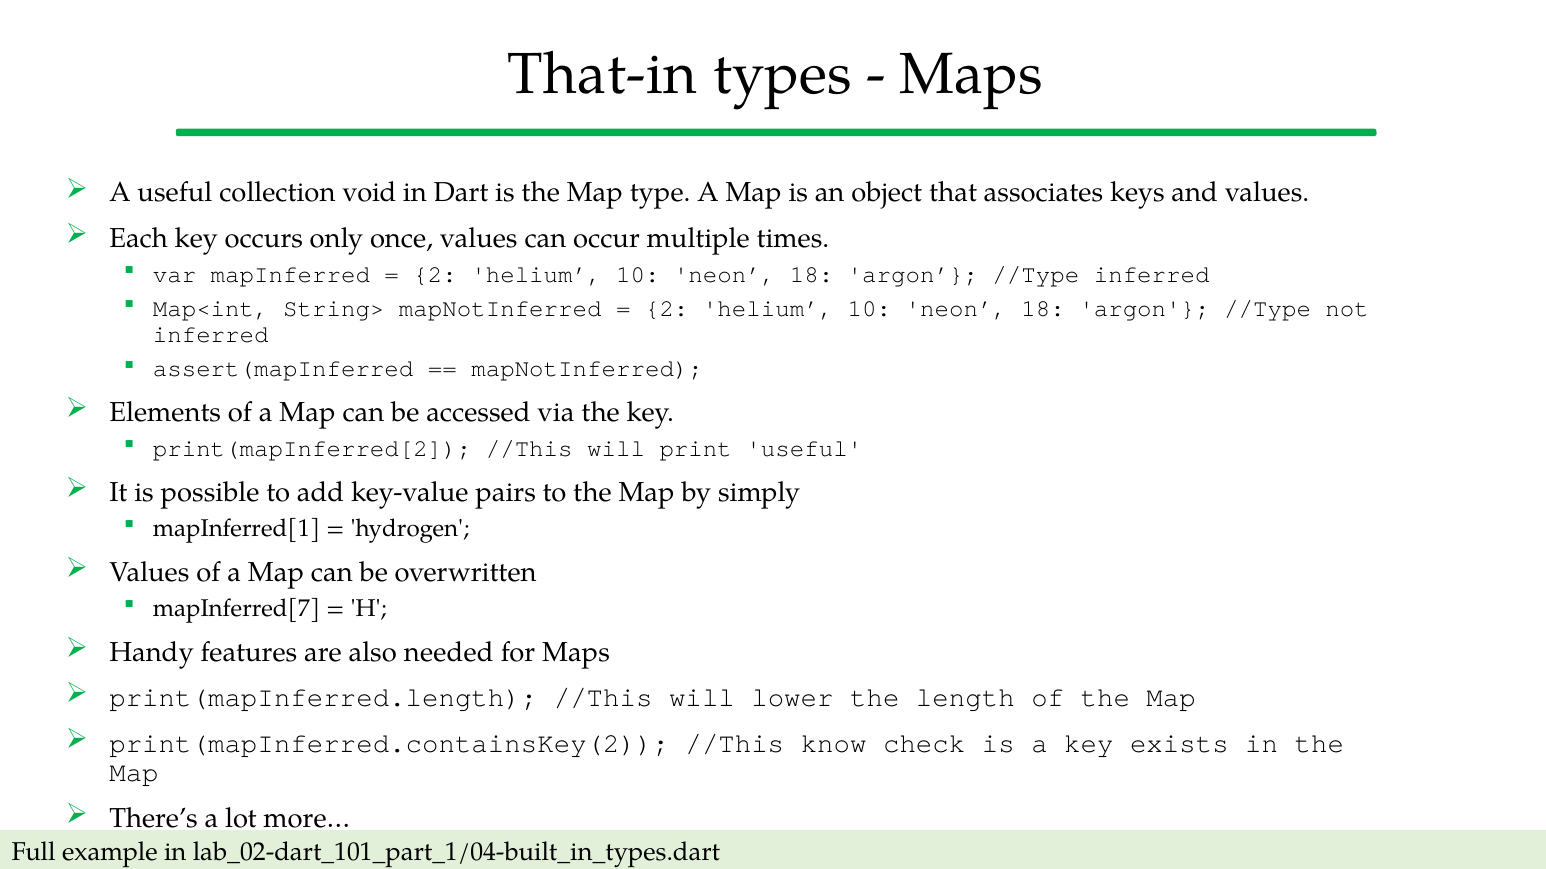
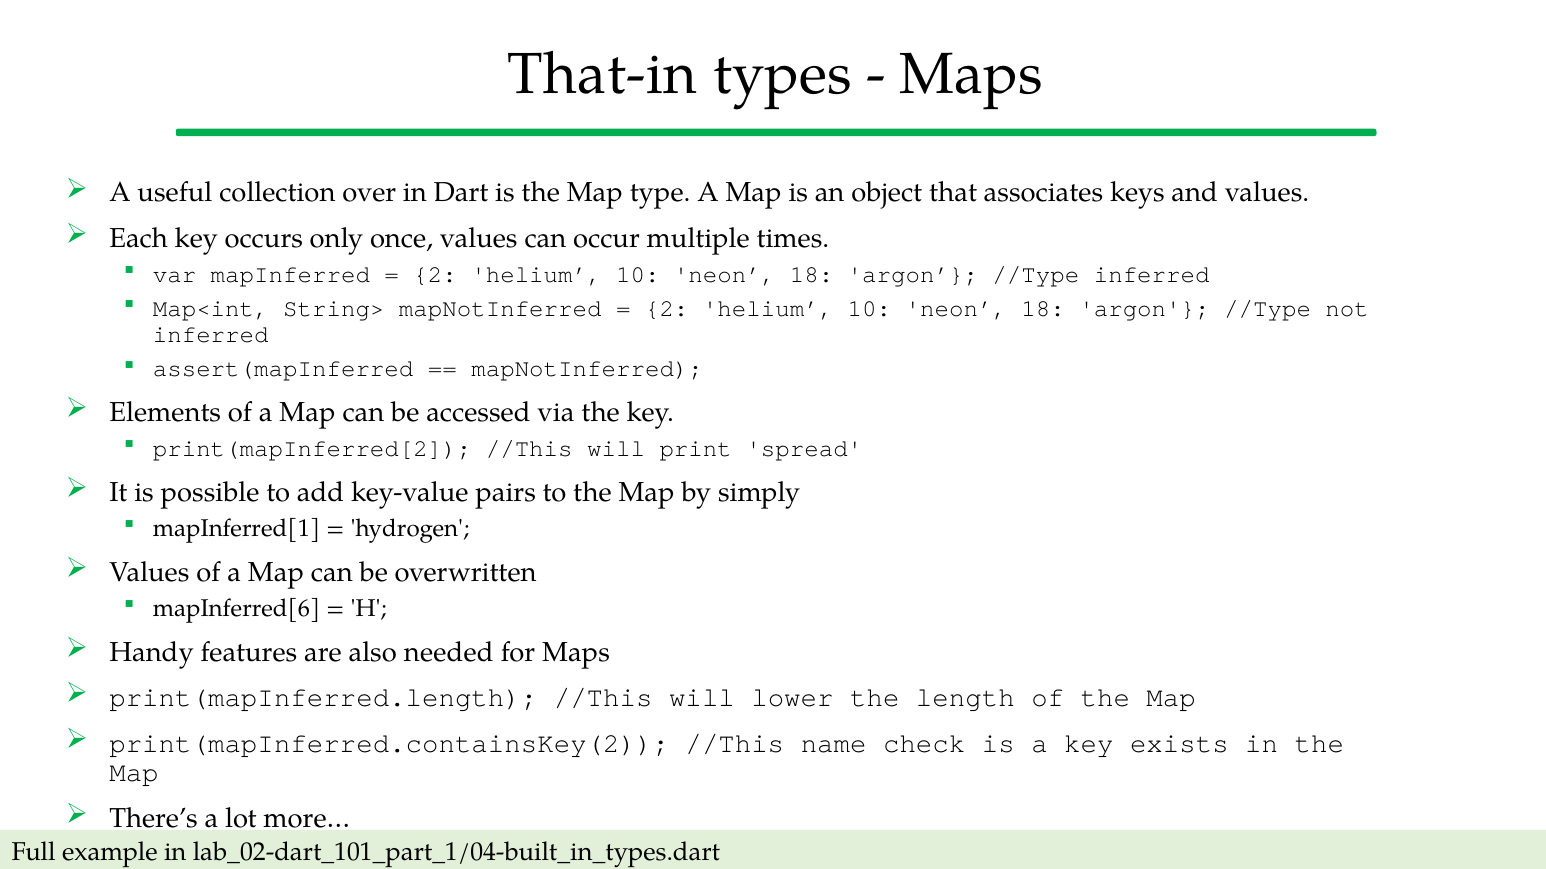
void: void -> over
print useful: useful -> spread
mapInferred[7: mapInferred[7 -> mapInferred[6
know: know -> name
